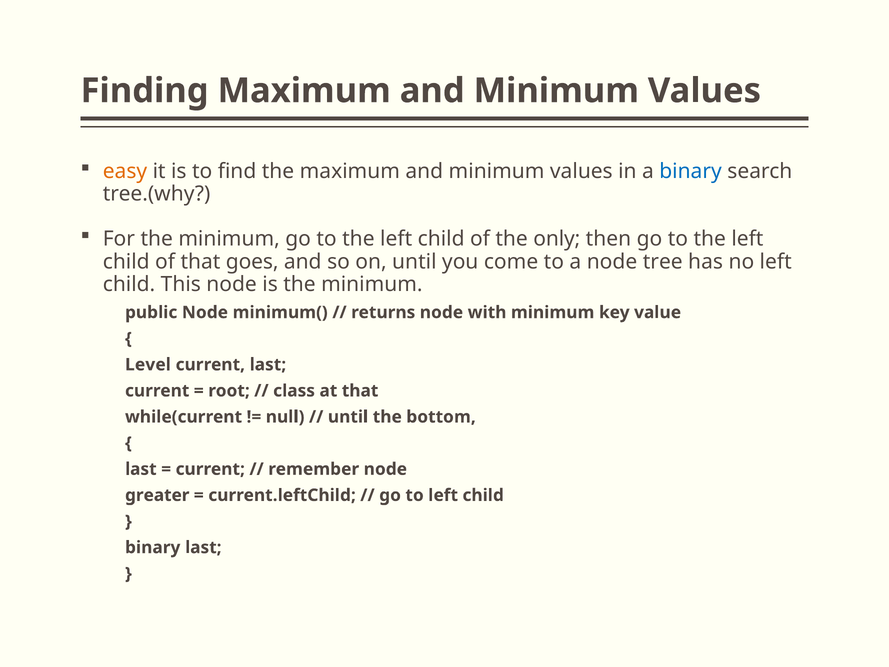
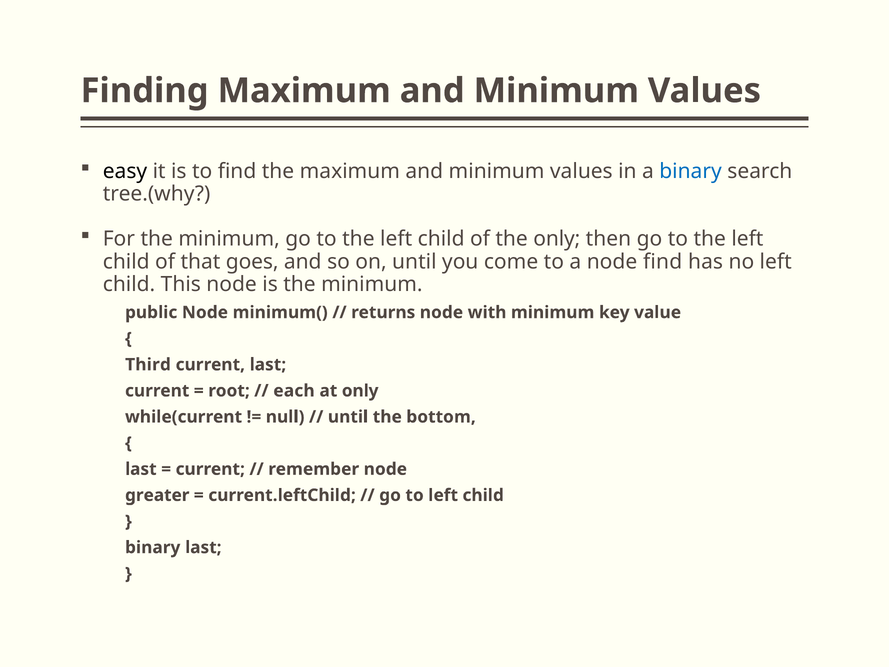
easy colour: orange -> black
node tree: tree -> find
Level: Level -> Third
class: class -> each
at that: that -> only
